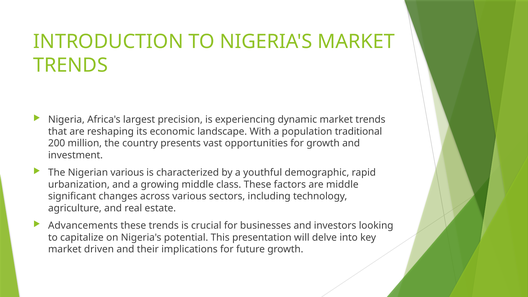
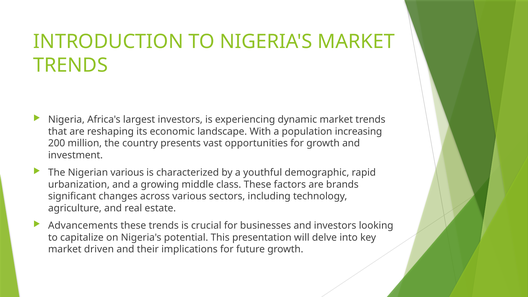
largest precision: precision -> investors
traditional: traditional -> increasing
are middle: middle -> brands
